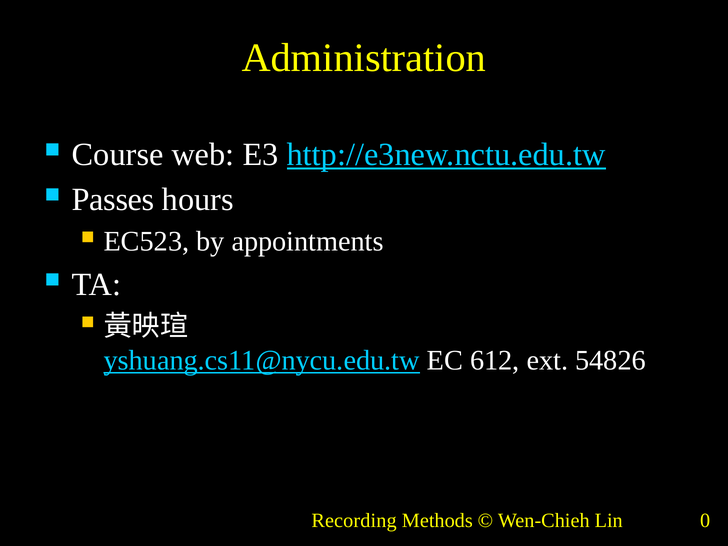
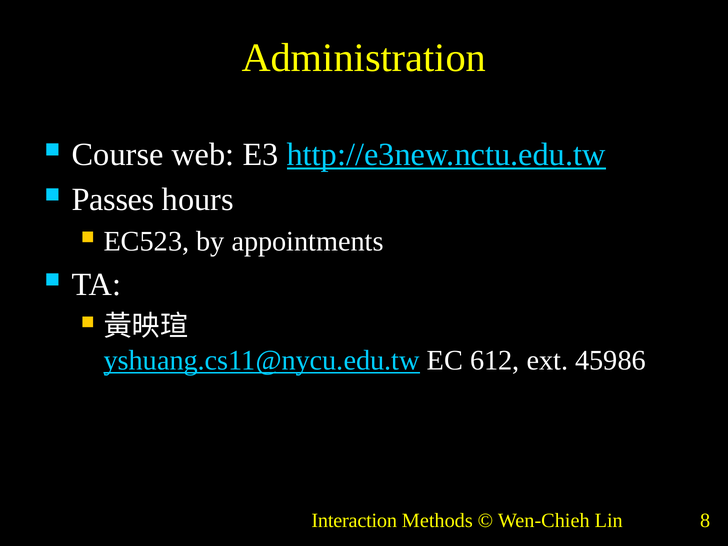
54826: 54826 -> 45986
Recording: Recording -> Interaction
0: 0 -> 8
